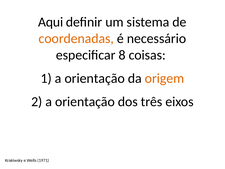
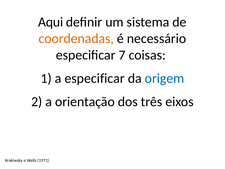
8: 8 -> 7
1 a orientação: orientação -> especificar
origem colour: orange -> blue
